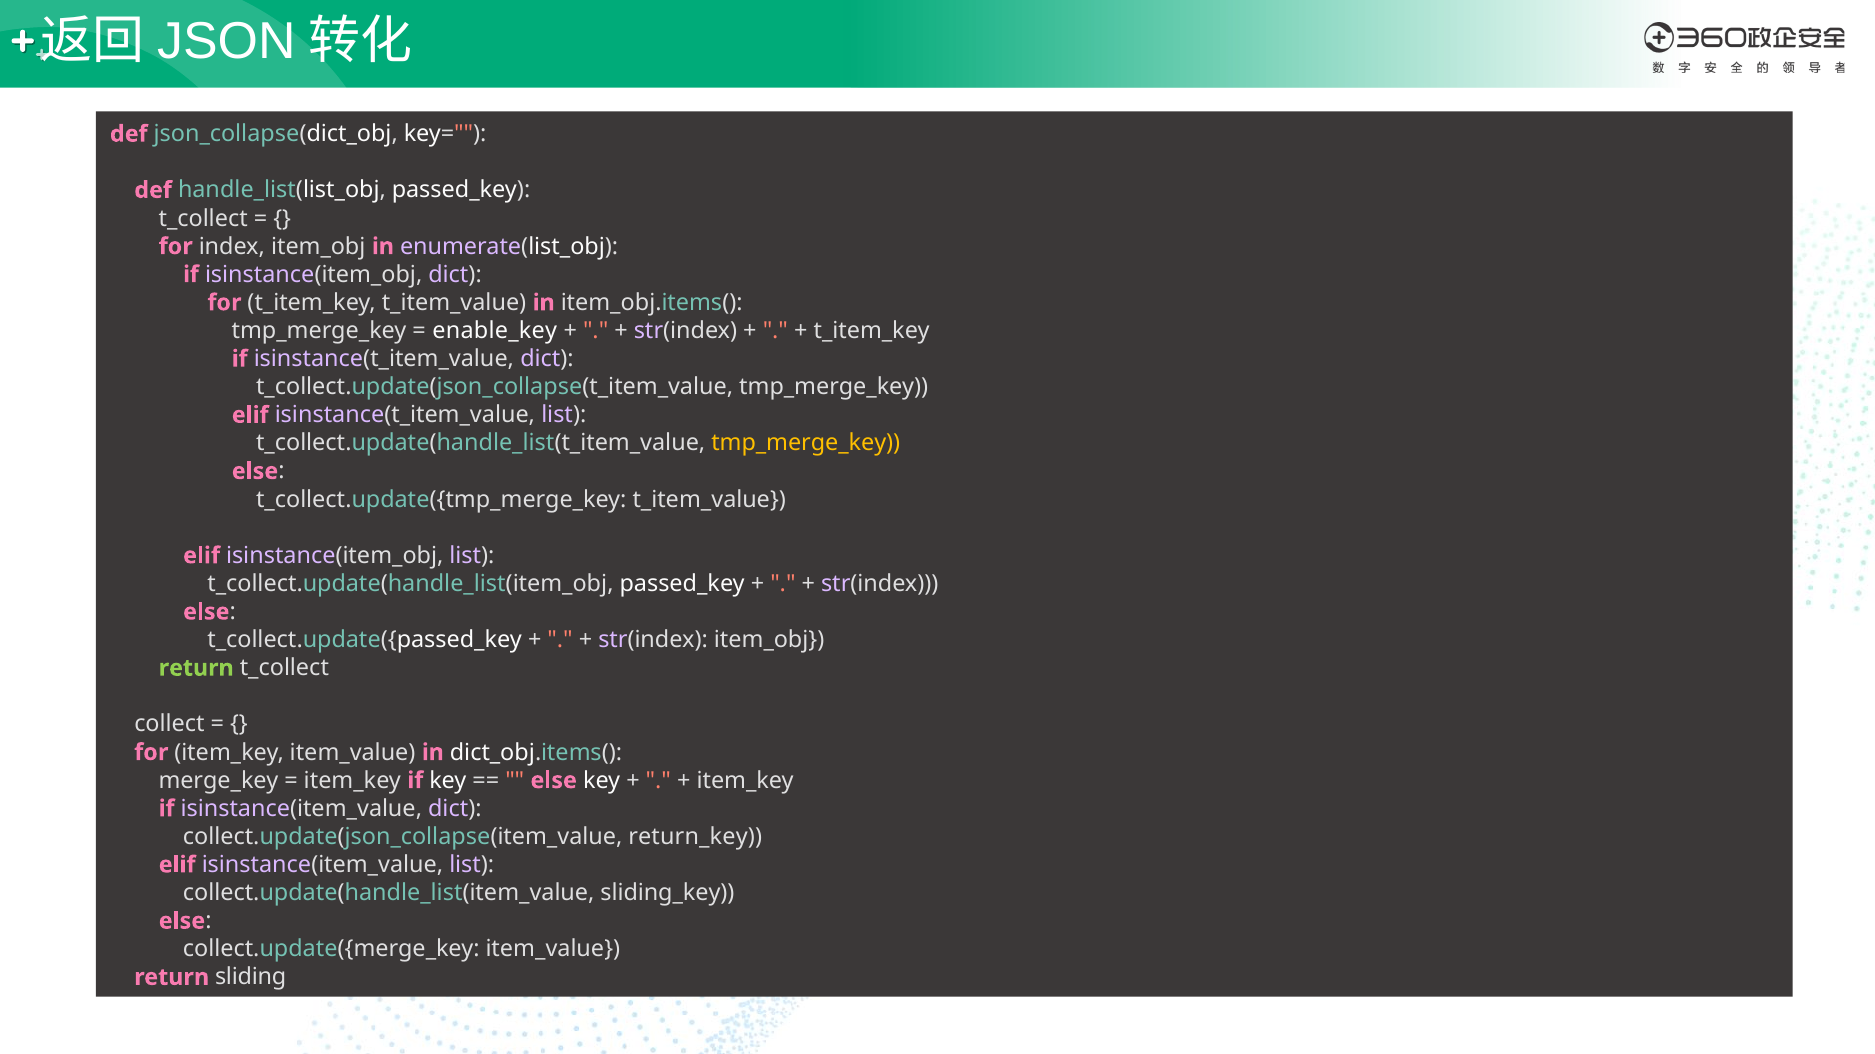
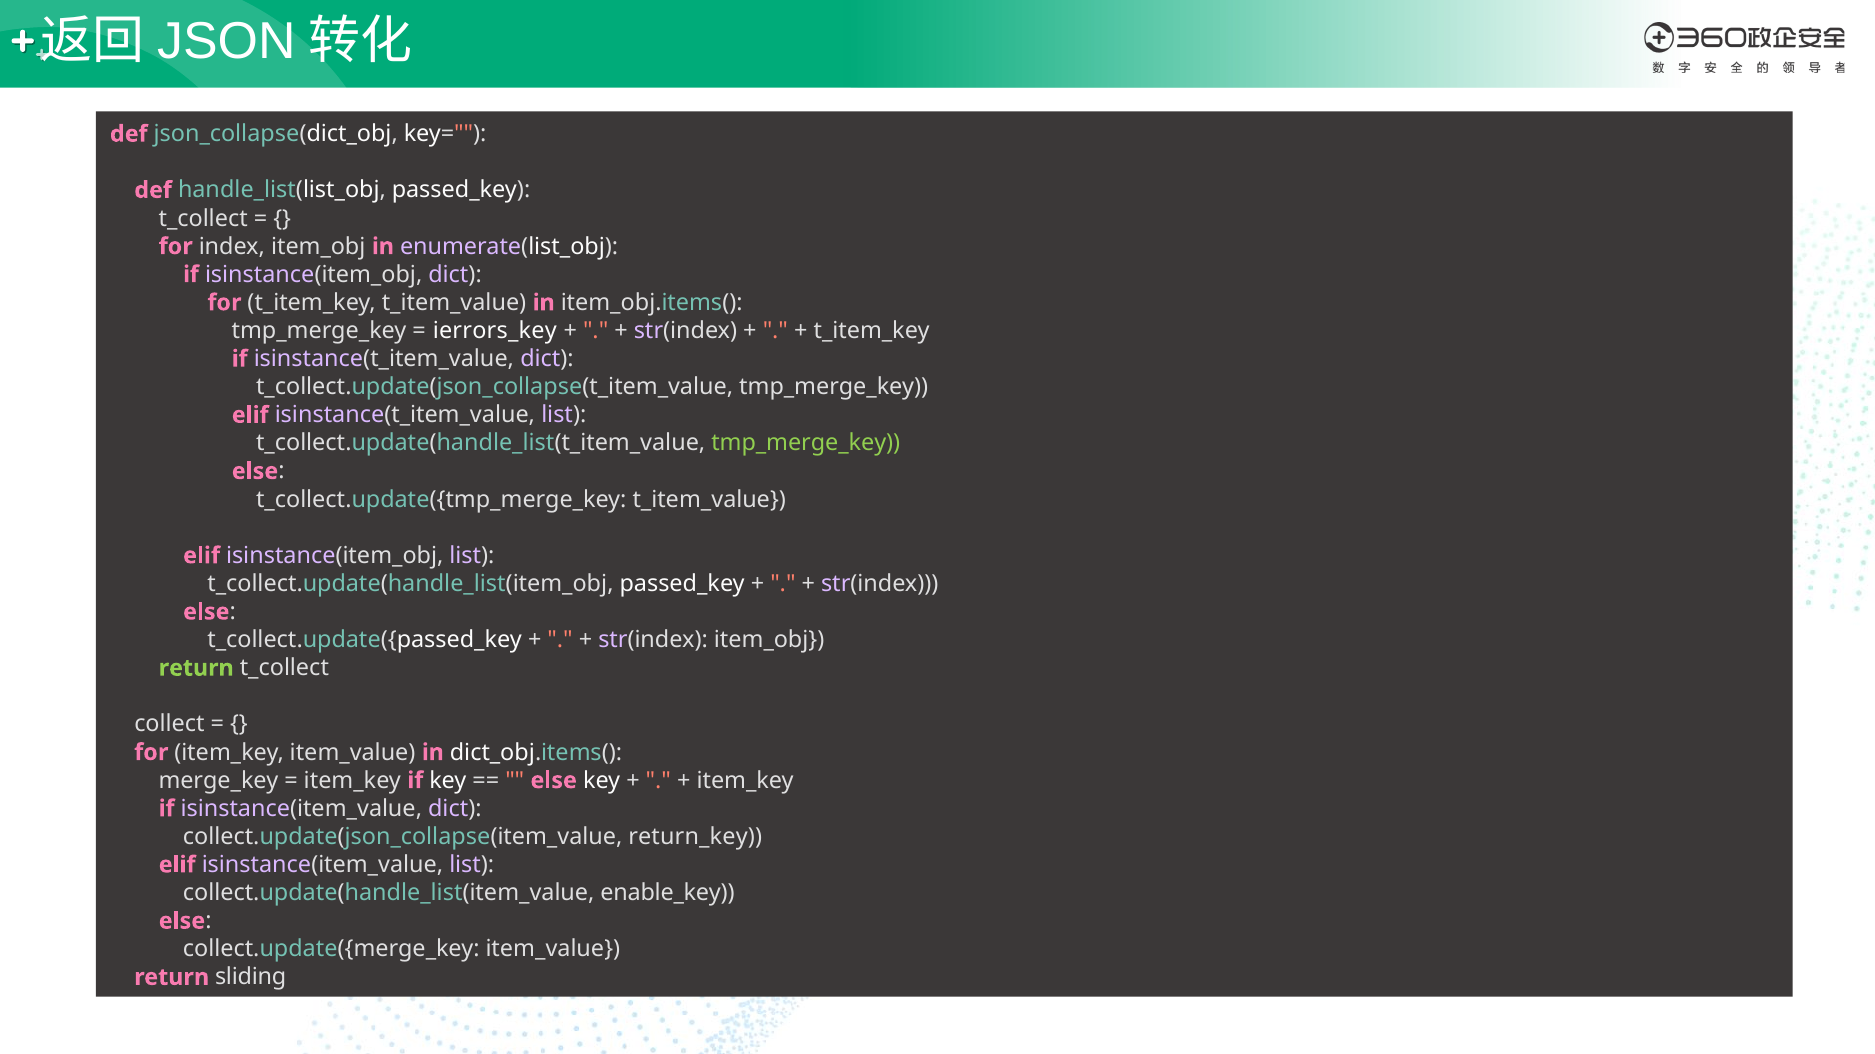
enable_key: enable_key -> ierrors_key
tmp_merge_key at (806, 443) colour: yellow -> light green
sliding_key: sliding_key -> enable_key
